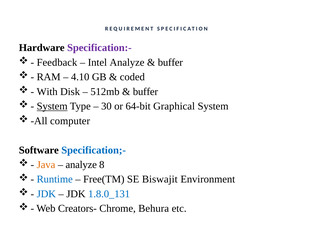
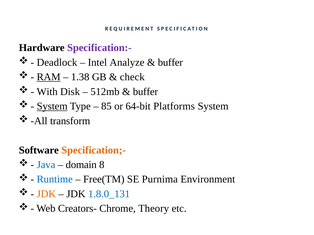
Feedback: Feedback -> Deadlock
RAM underline: none -> present
4.10: 4.10 -> 1.38
coded: coded -> check
30: 30 -> 85
Graphical: Graphical -> Platforms
computer: computer -> transform
Specification;- colour: blue -> orange
Java colour: orange -> blue
analyze at (81, 165): analyze -> domain
Biswajit: Biswajit -> Purnima
JDK at (46, 194) colour: blue -> orange
Behura: Behura -> Theory
